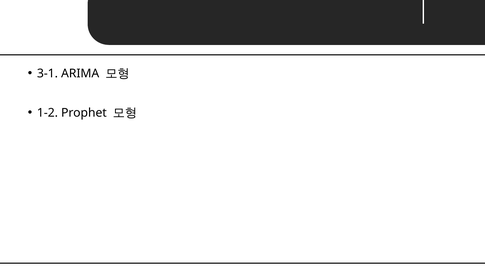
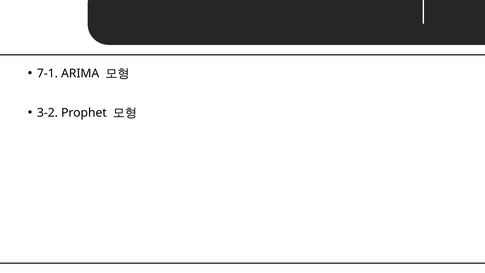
3-1: 3-1 -> 7-1
1-2: 1-2 -> 3-2
